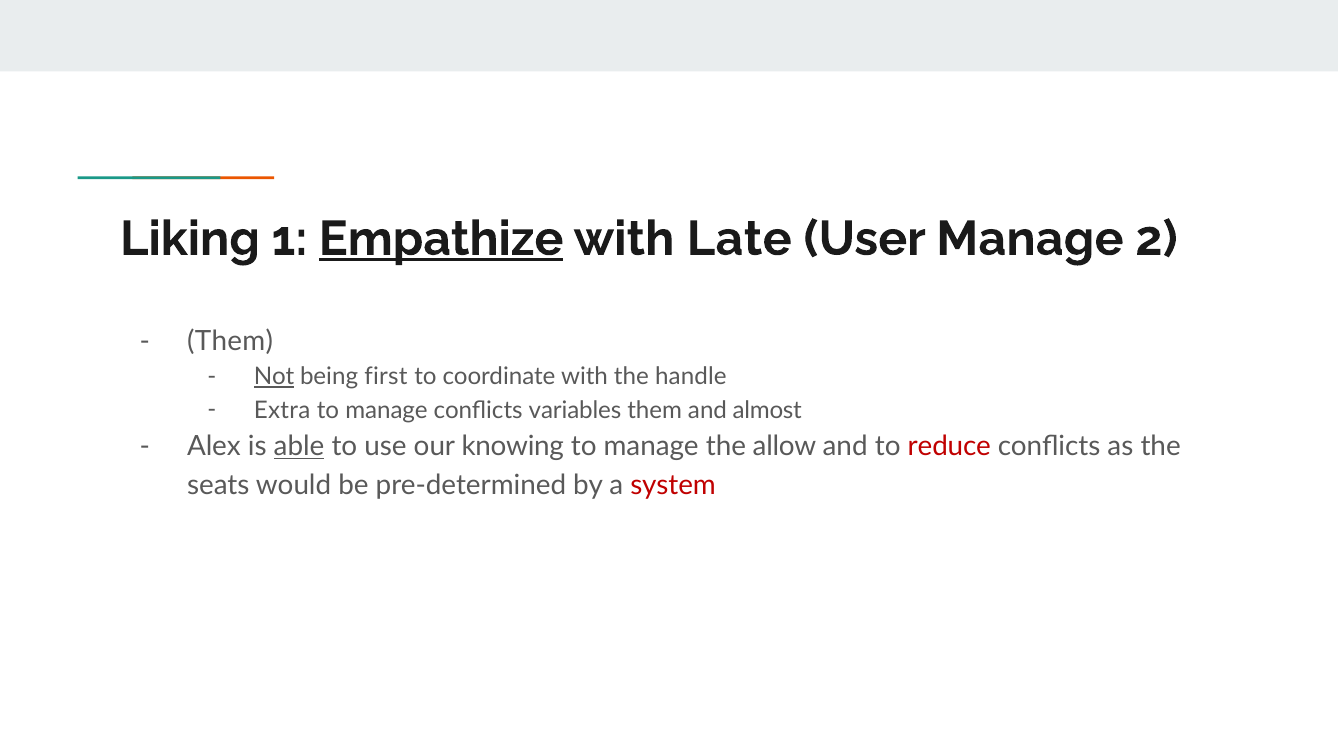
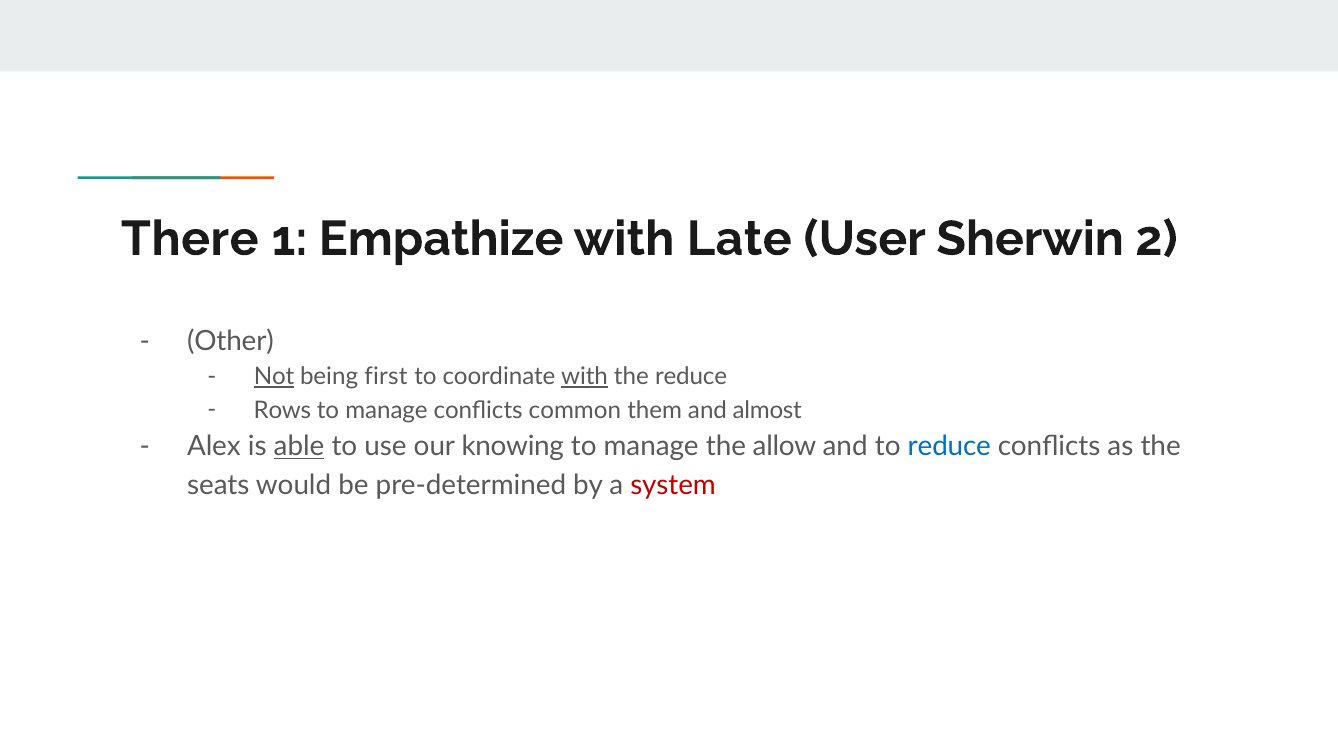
Liking: Liking -> There
Empathize underline: present -> none
User Manage: Manage -> Sherwin
Them at (230, 341): Them -> Other
with at (584, 377) underline: none -> present
the handle: handle -> reduce
Extra: Extra -> Rows
variables: variables -> common
reduce at (949, 446) colour: red -> blue
